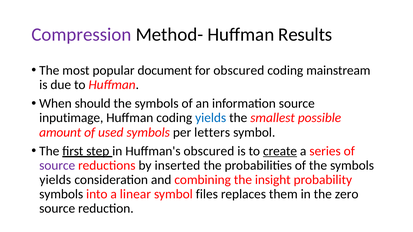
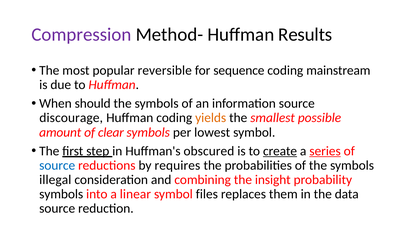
document: document -> reversible
for obscured: obscured -> sequence
inputimage: inputimage -> discourage
yields at (211, 118) colour: blue -> orange
used: used -> clear
letters: letters -> lowest
series underline: none -> present
source at (57, 166) colour: purple -> blue
inserted: inserted -> requires
yields at (55, 180): yields -> illegal
zero: zero -> data
